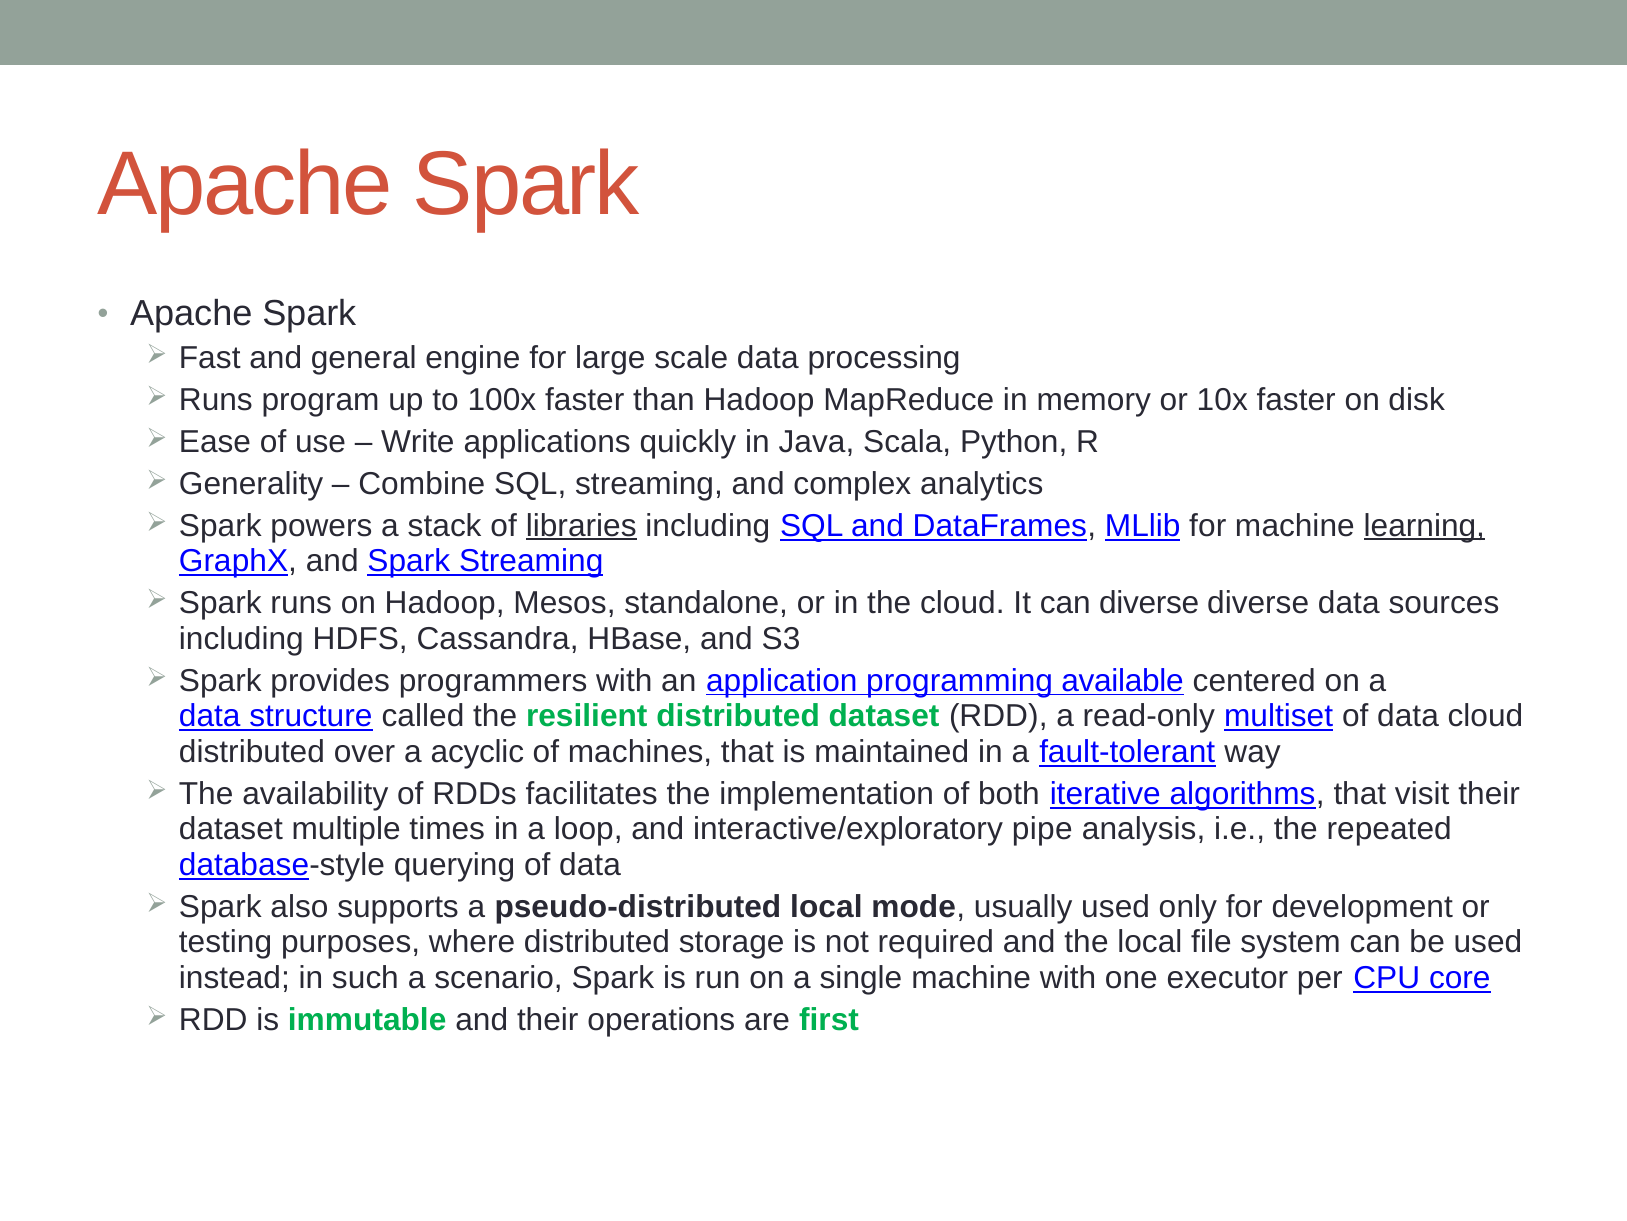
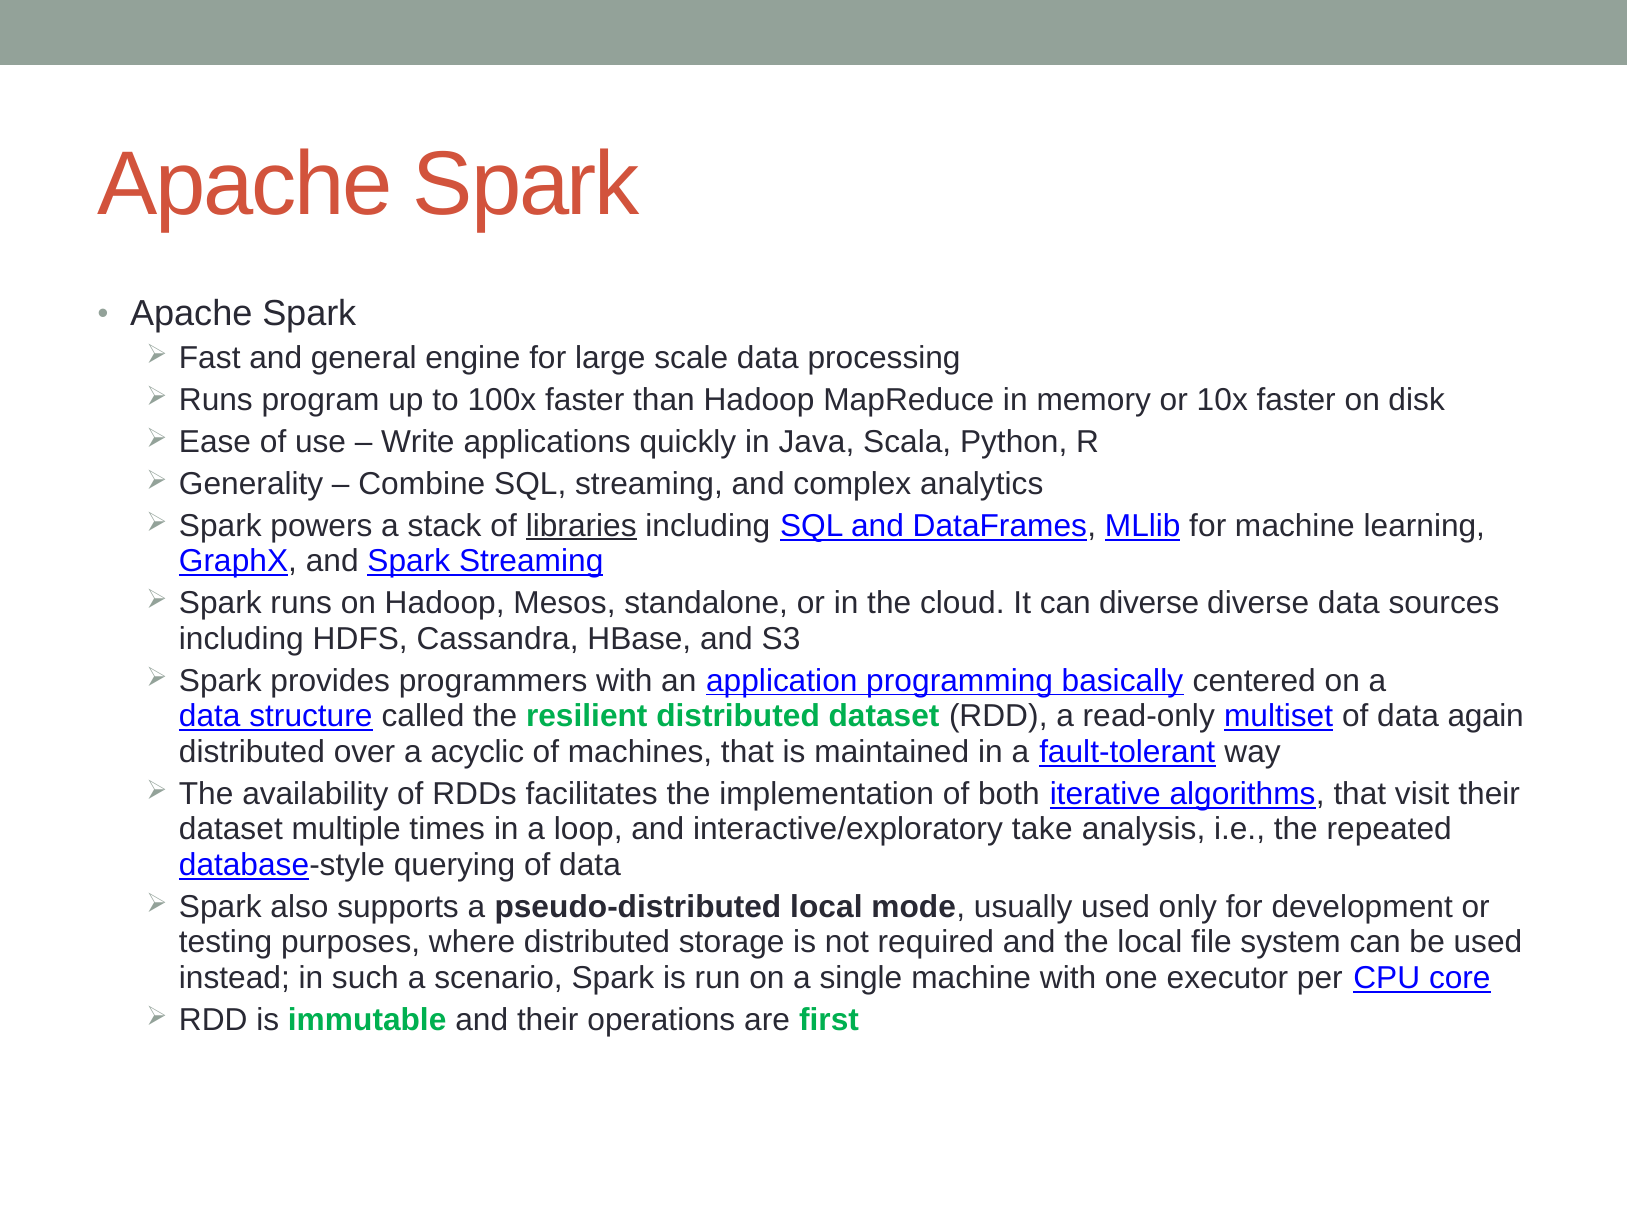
learning underline: present -> none
available: available -> basically
data cloud: cloud -> again
pipe: pipe -> take
